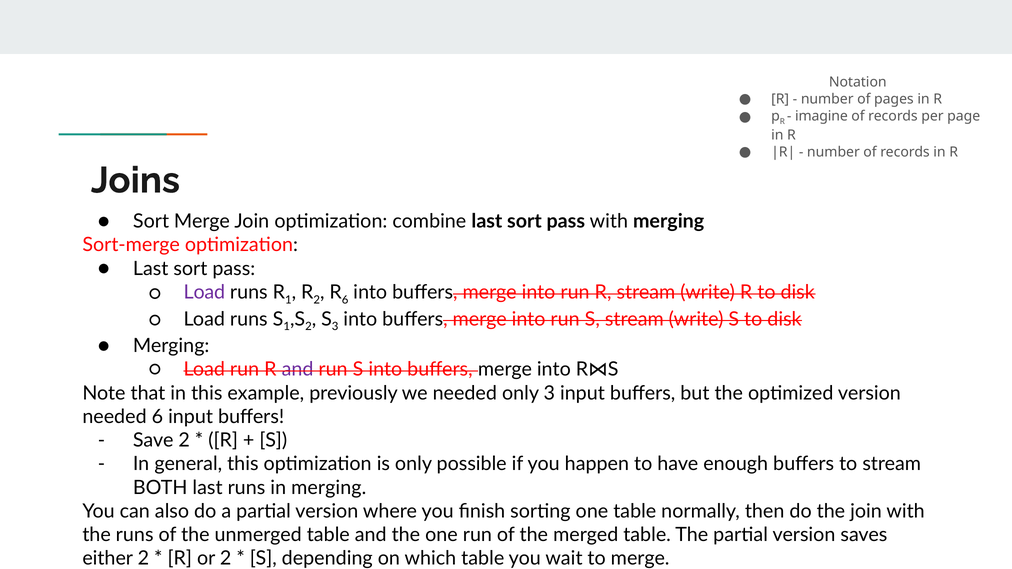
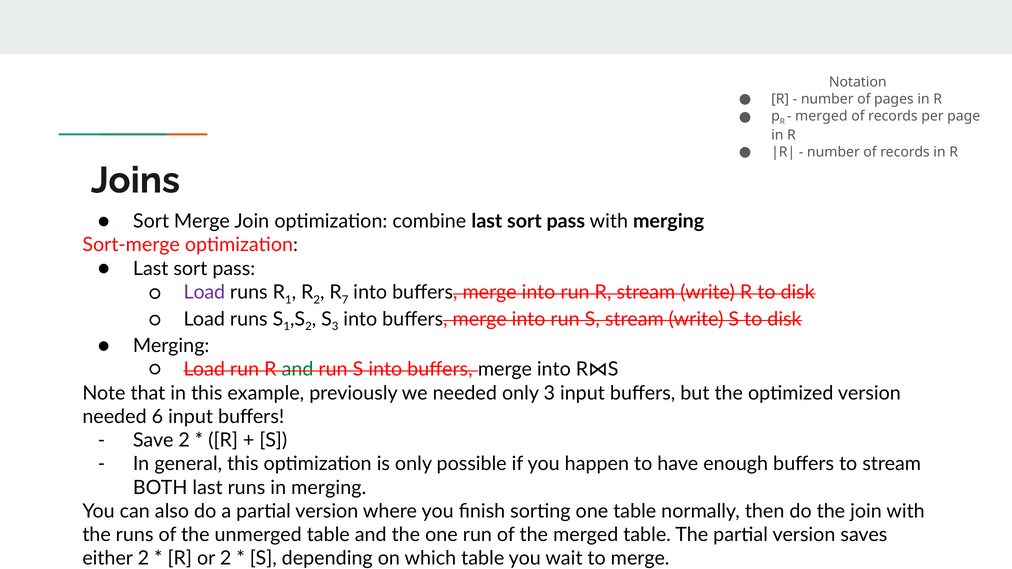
imagine at (821, 116): imagine -> merged
R 6: 6 -> 7
and at (298, 370) colour: purple -> green
